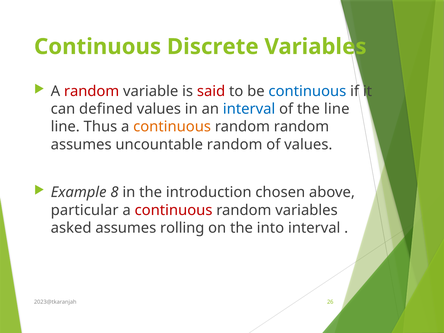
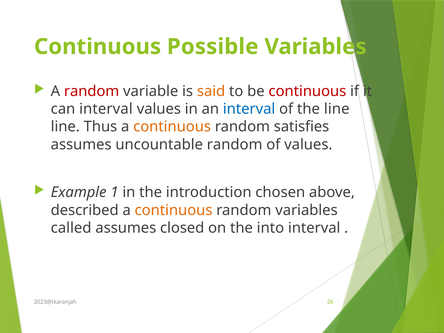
Discrete: Discrete -> Possible
said colour: red -> orange
continuous at (307, 91) colour: blue -> red
can defined: defined -> interval
random random: random -> satisfies
8: 8 -> 1
particular: particular -> described
continuous at (174, 210) colour: red -> orange
asked: asked -> called
rolling: rolling -> closed
